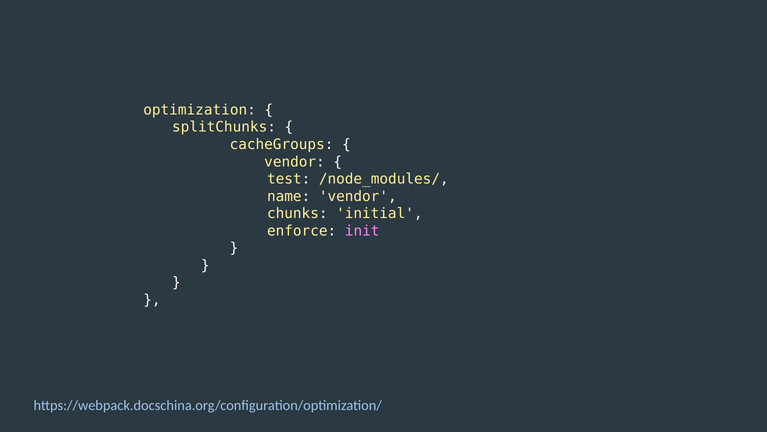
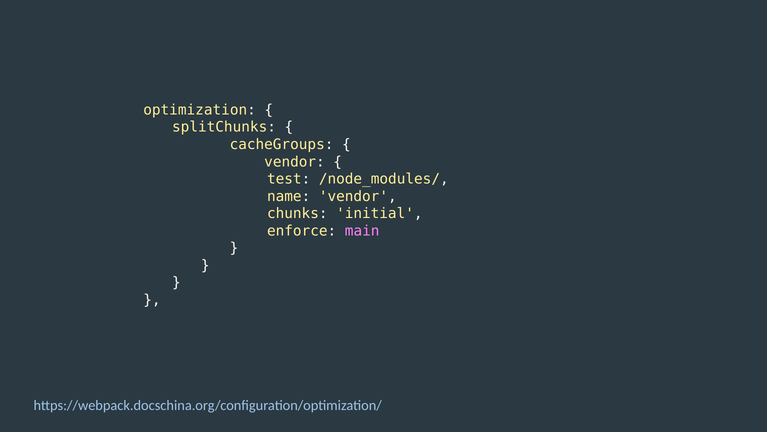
init: init -> main
